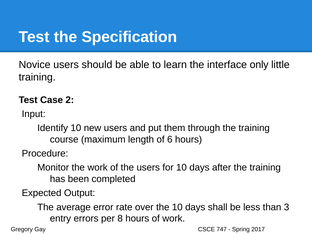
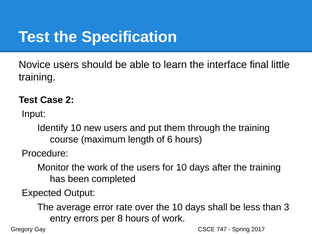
only: only -> final
